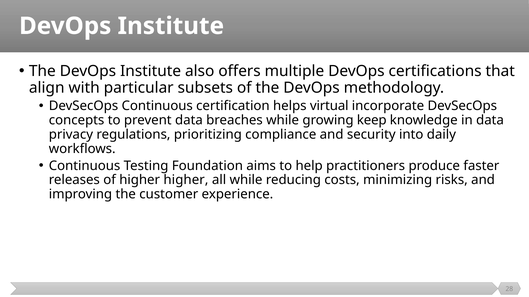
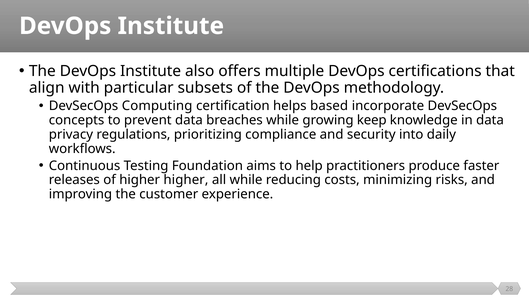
DevSecOps Continuous: Continuous -> Computing
virtual: virtual -> based
